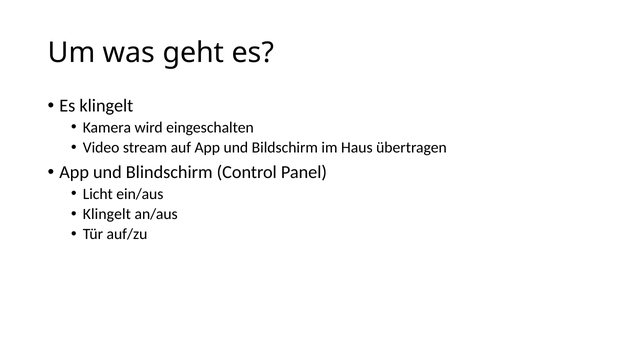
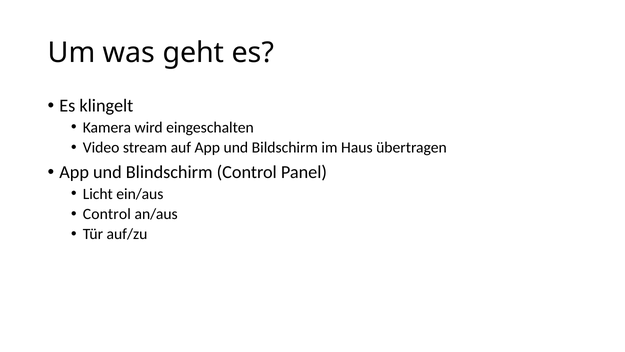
Klingelt at (107, 214): Klingelt -> Control
